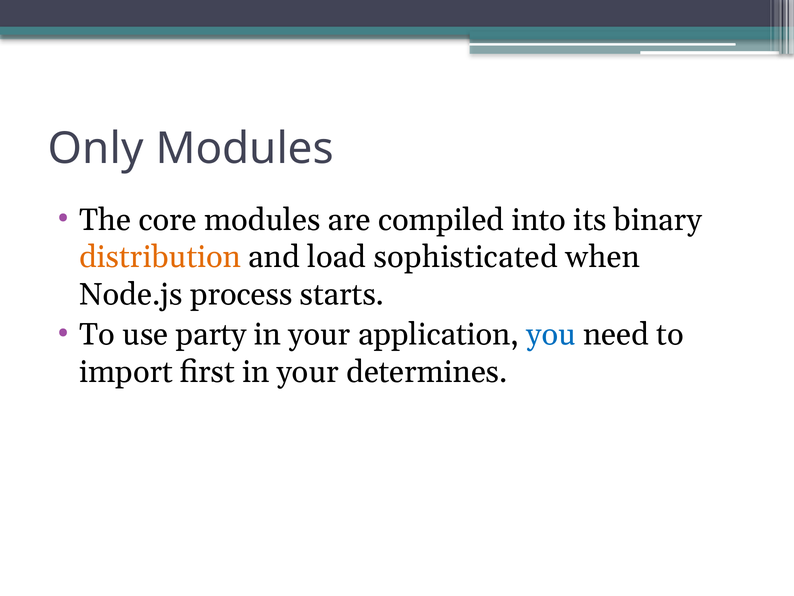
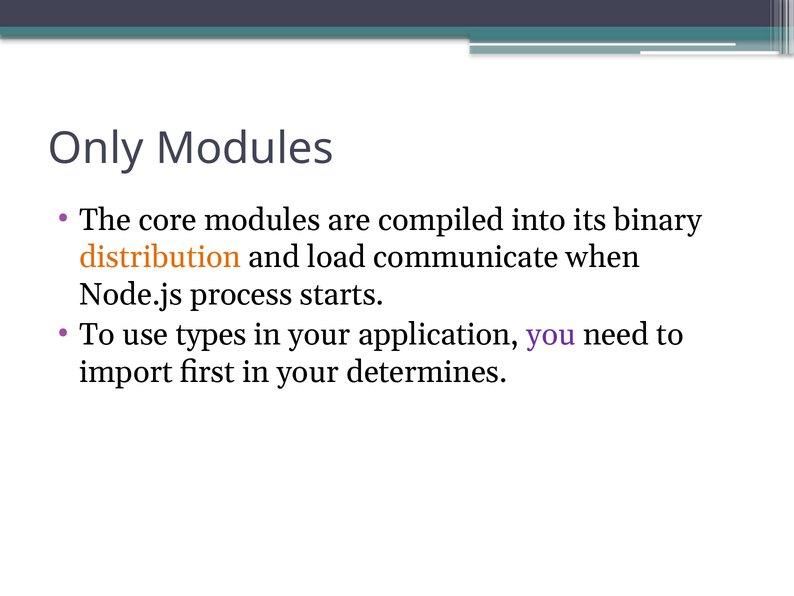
sophisticated: sophisticated -> communicate
party: party -> types
you colour: blue -> purple
